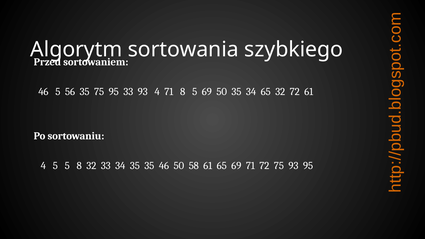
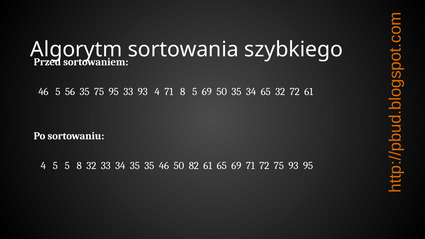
58: 58 -> 82
